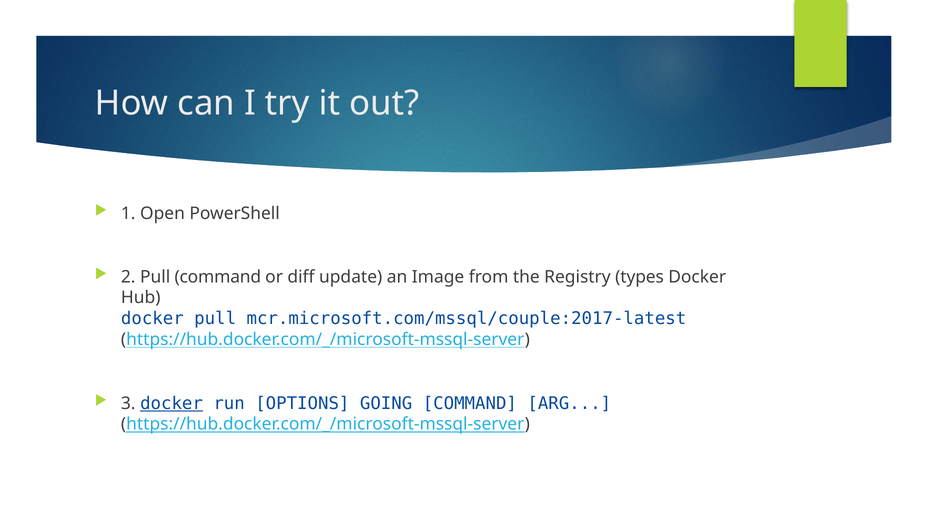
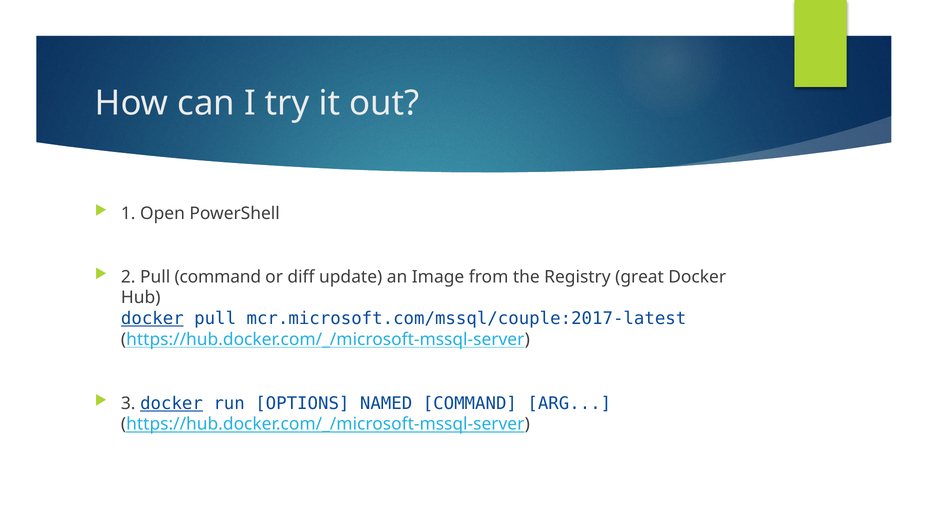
types: types -> great
docker at (152, 319) underline: none -> present
GOING: GOING -> NAMED
